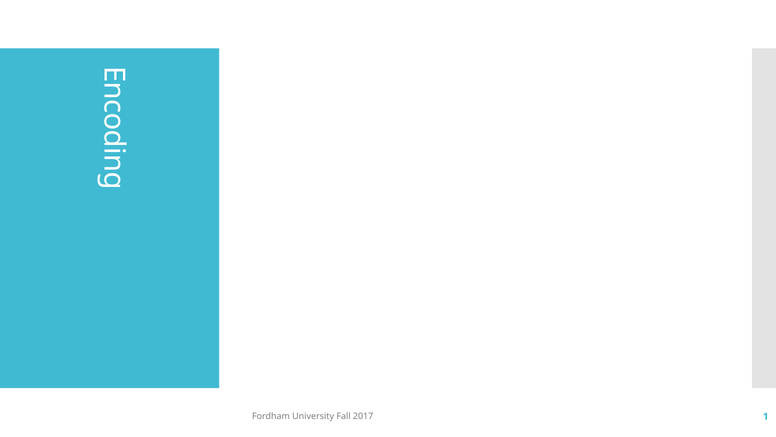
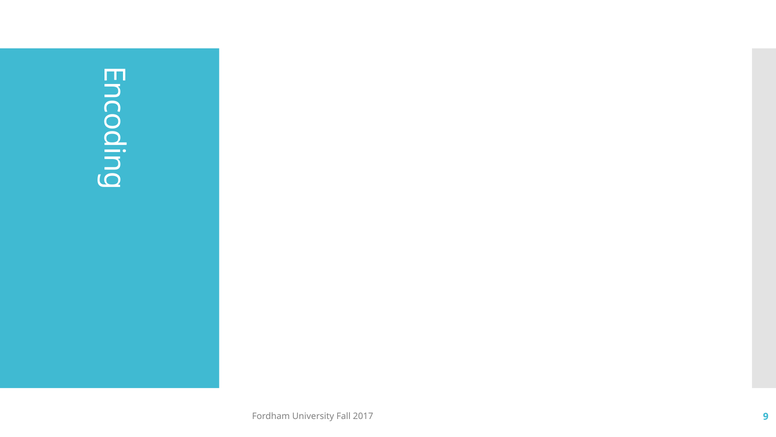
1: 1 -> 9
